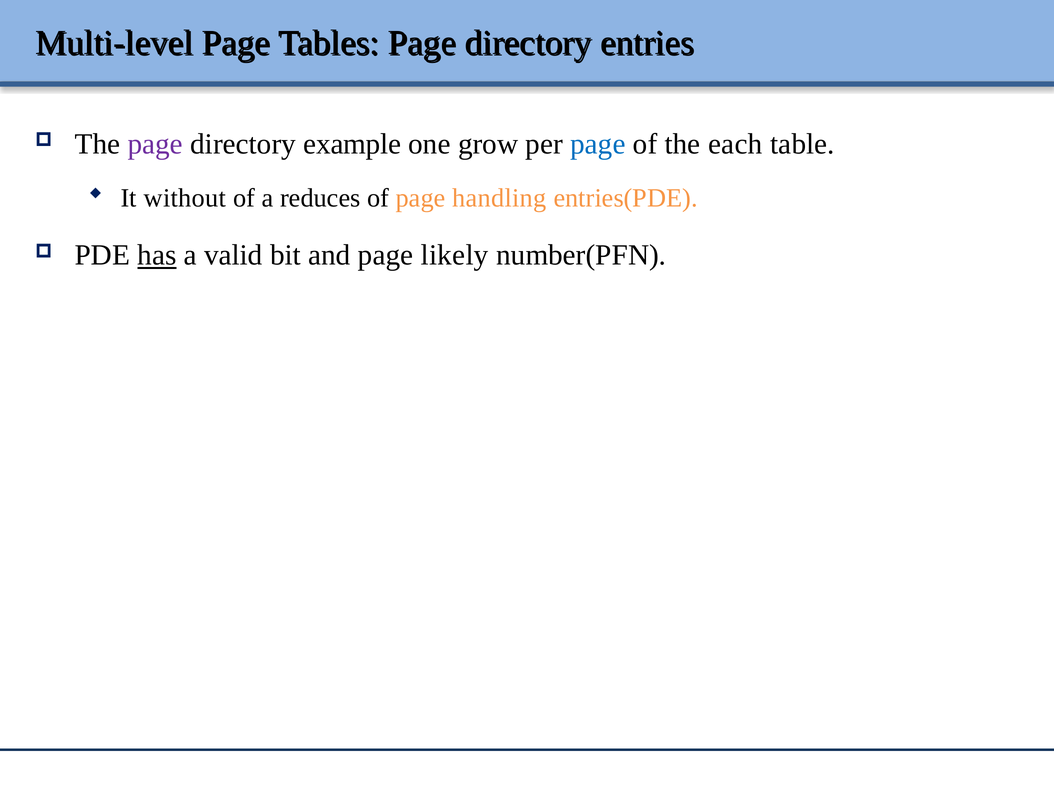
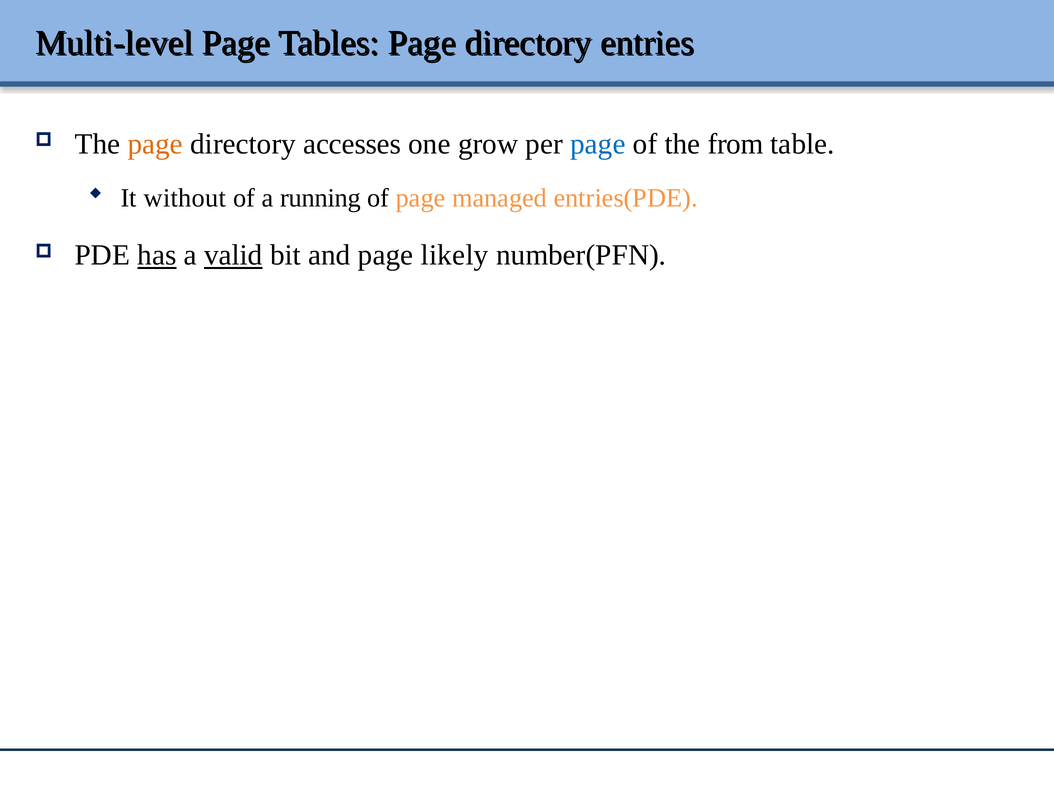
page at (155, 144) colour: purple -> orange
example: example -> accesses
each: each -> from
reduces: reduces -> running
handling: handling -> managed
valid underline: none -> present
